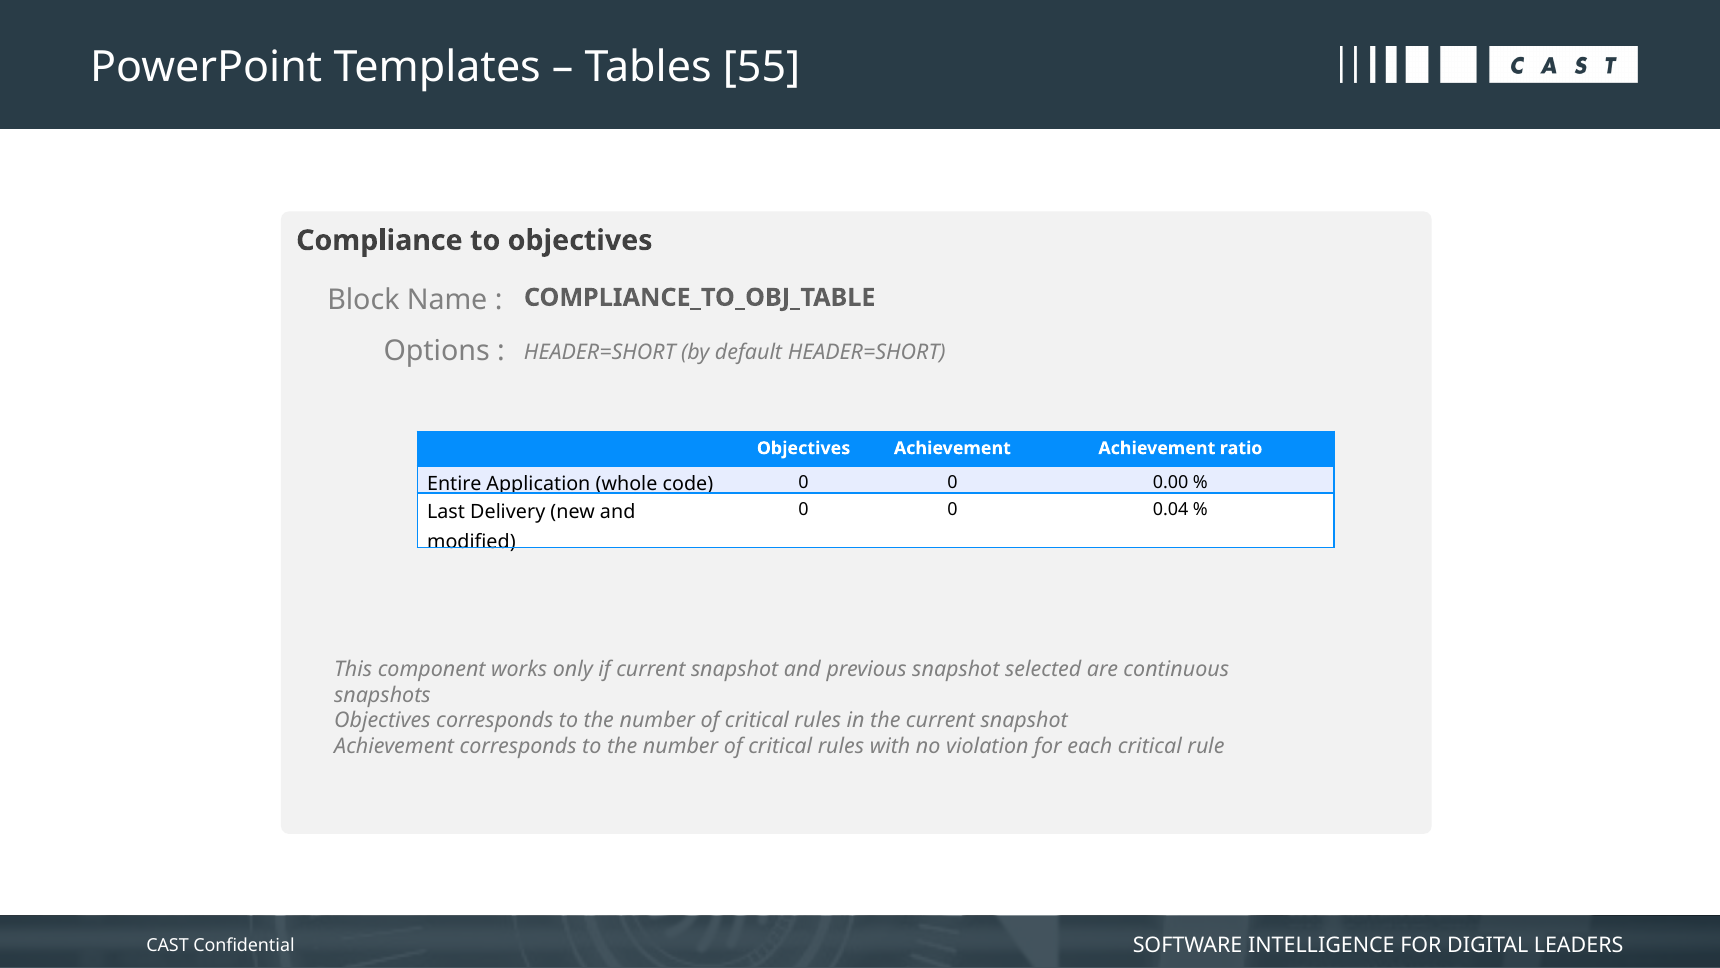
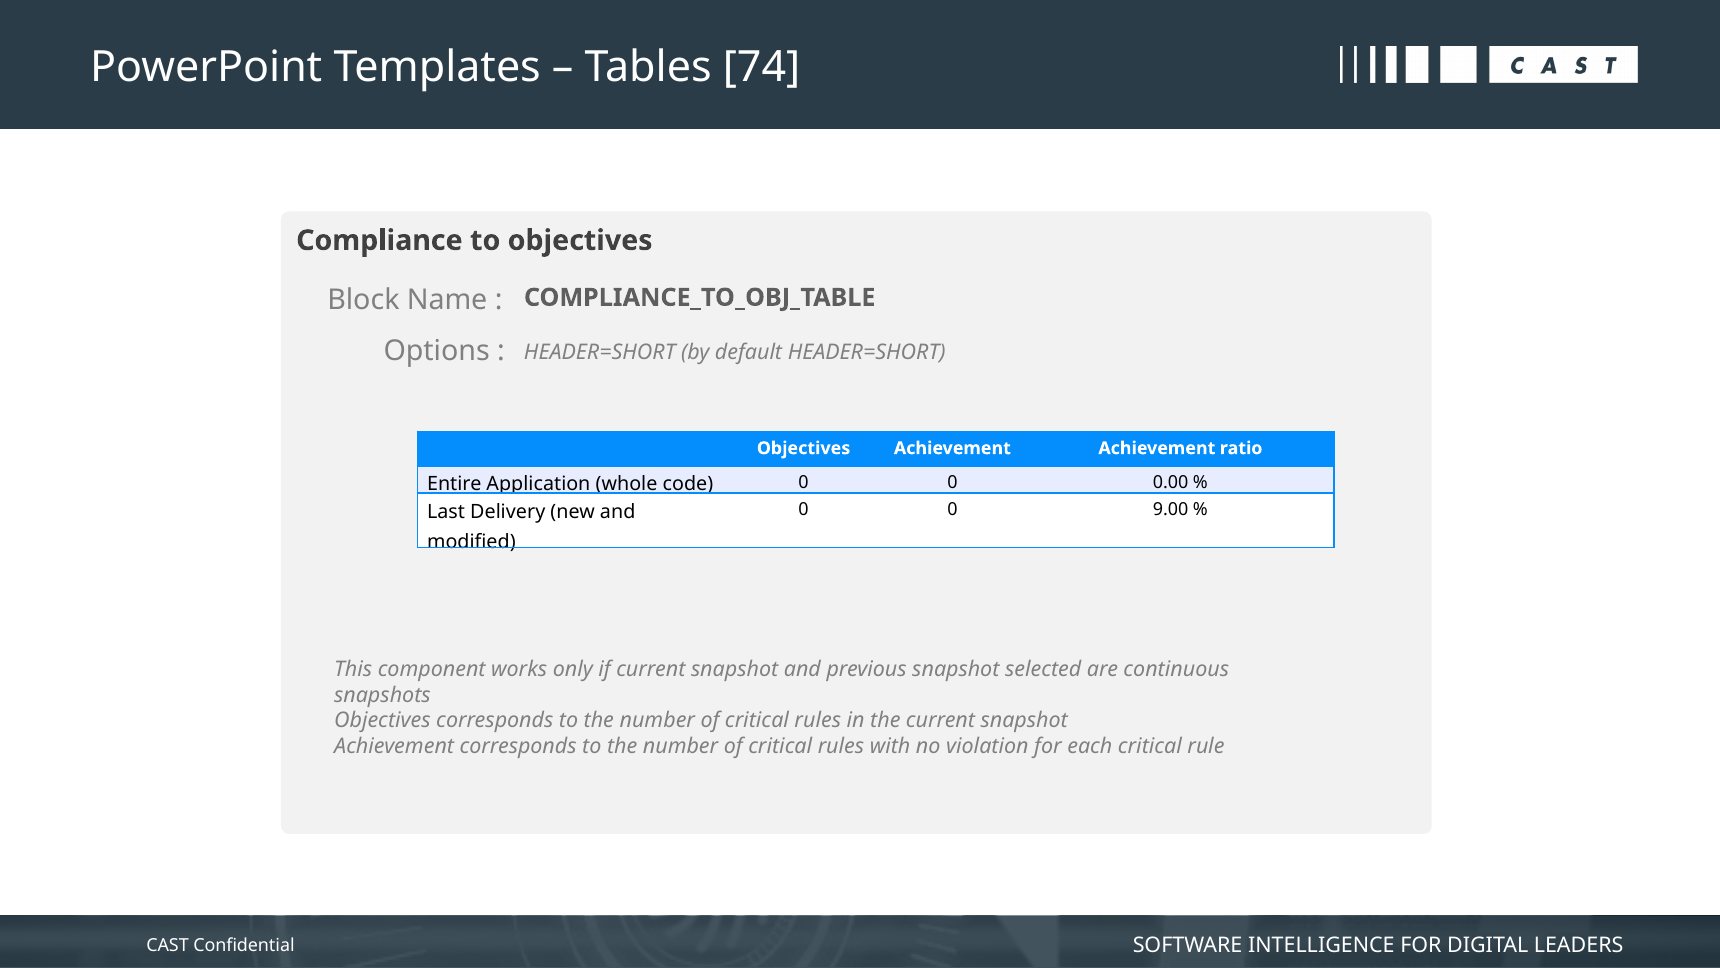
55: 55 -> 74
0.04: 0.04 -> 9.00
